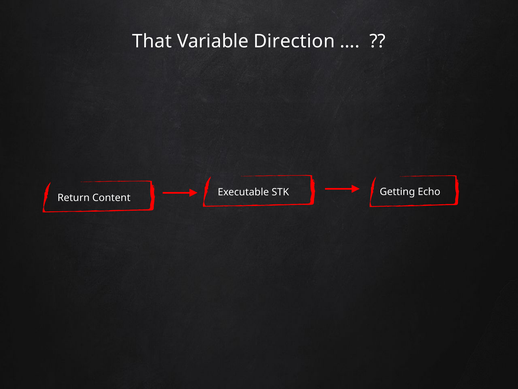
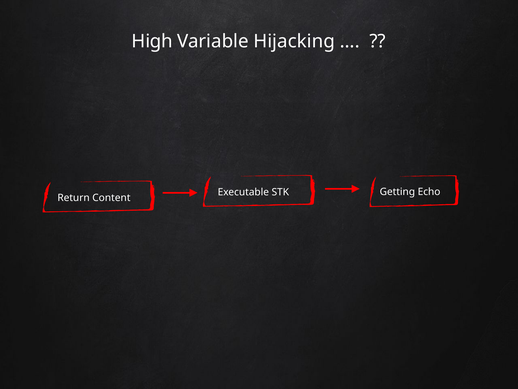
That: That -> High
Direction: Direction -> Hijacking
